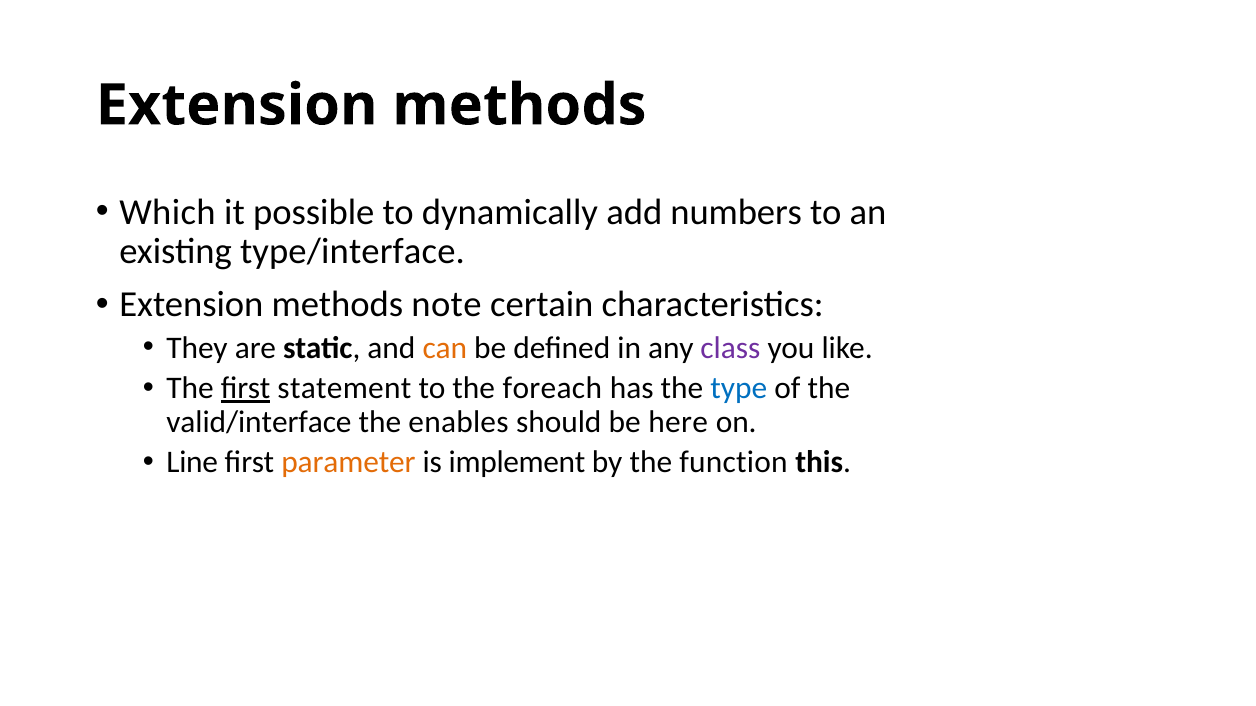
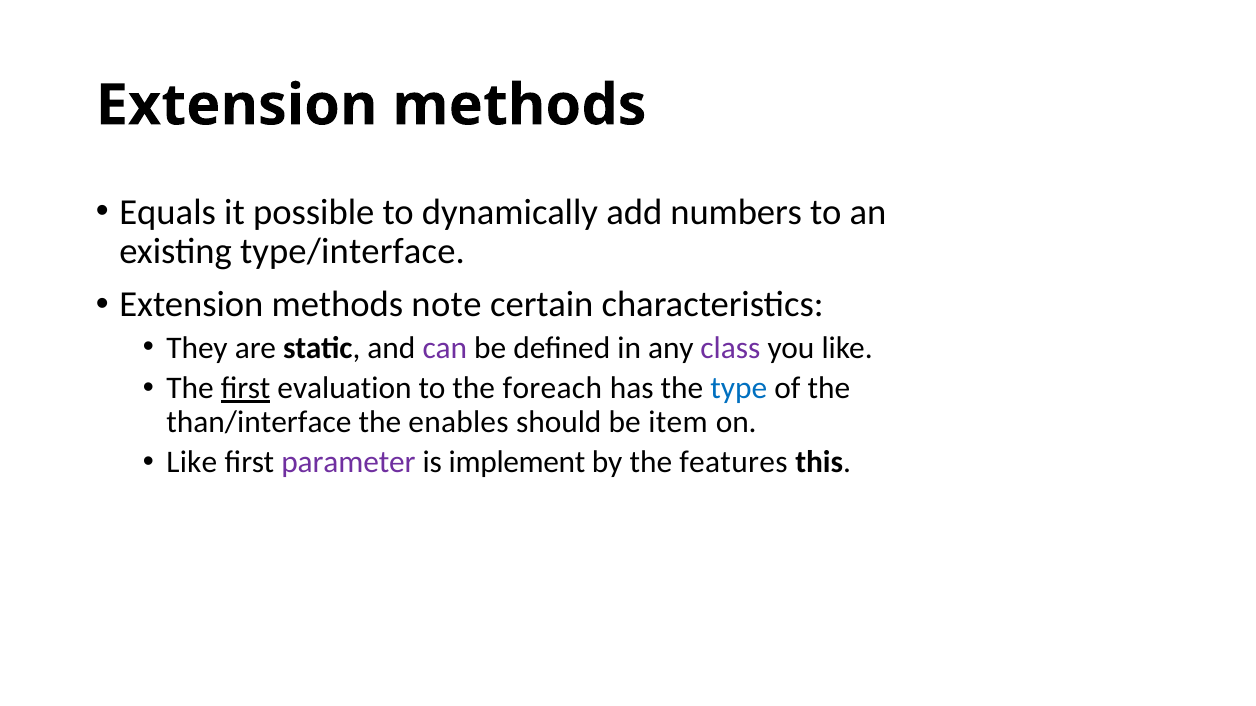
Which: Which -> Equals
can colour: orange -> purple
statement: statement -> evaluation
valid/interface: valid/interface -> than/interface
here: here -> item
Line at (192, 463): Line -> Like
parameter colour: orange -> purple
function: function -> features
